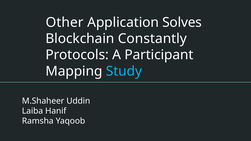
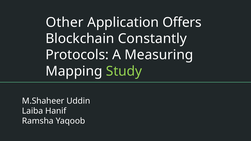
Solves: Solves -> Offers
Participant: Participant -> Measuring
Study colour: light blue -> light green
